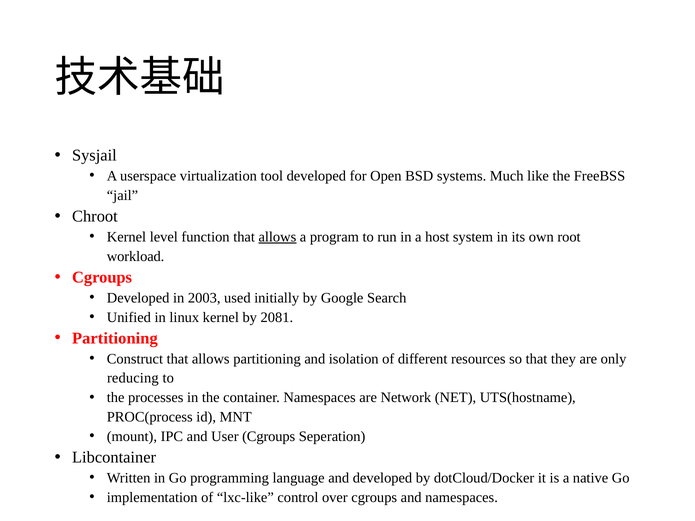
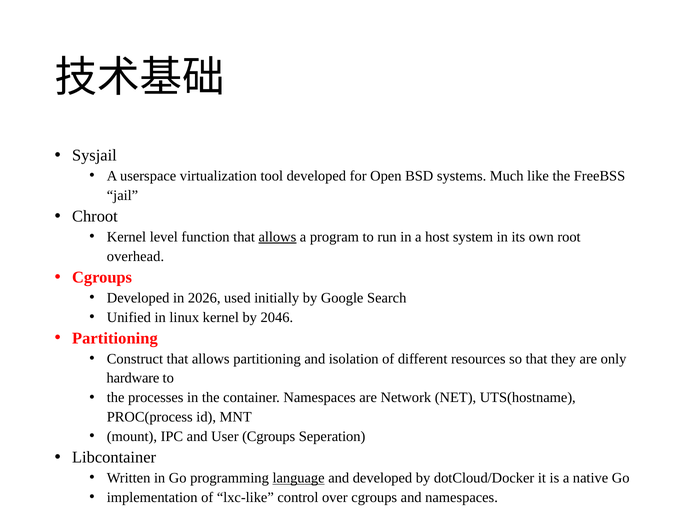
workload: workload -> overhead
2003: 2003 -> 2026
2081: 2081 -> 2046
reducing: reducing -> hardware
language underline: none -> present
